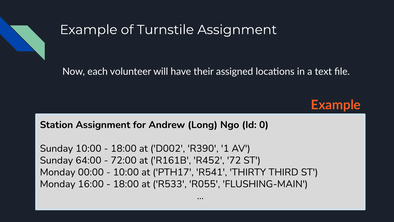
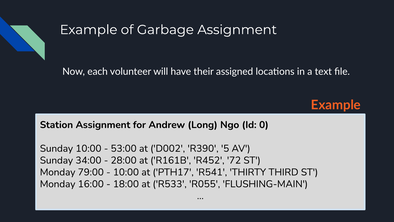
Turnstile: Turnstile -> Garbage
18:00 at (124, 148): 18:00 -> 53:00
1: 1 -> 5
64:00: 64:00 -> 34:00
72:00: 72:00 -> 28:00
00:00: 00:00 -> 79:00
